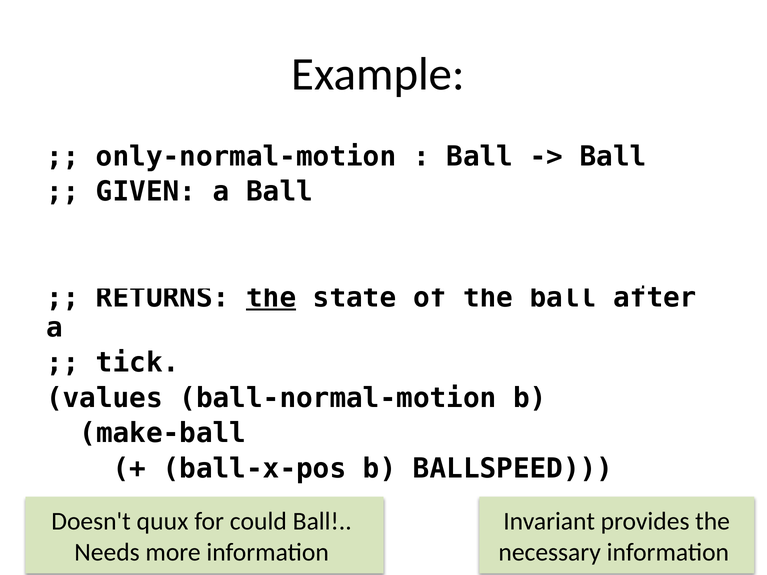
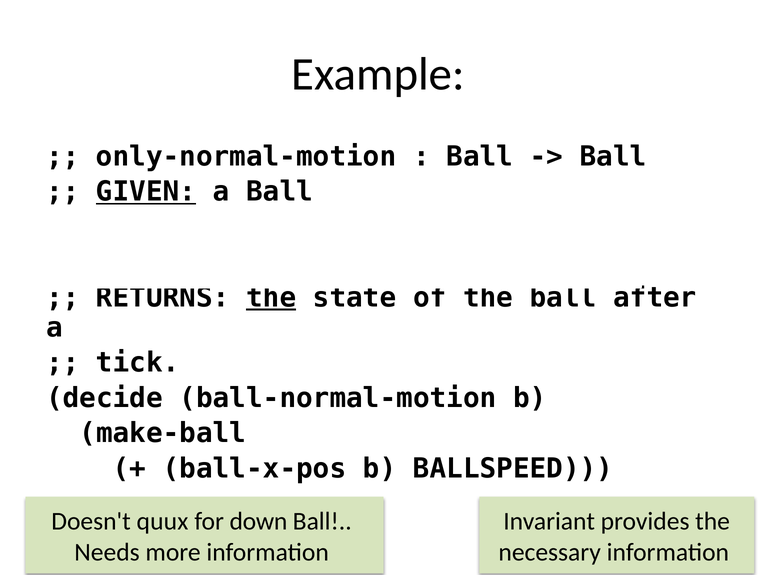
GIVEN underline: none -> present
values: values -> decide
could: could -> down
